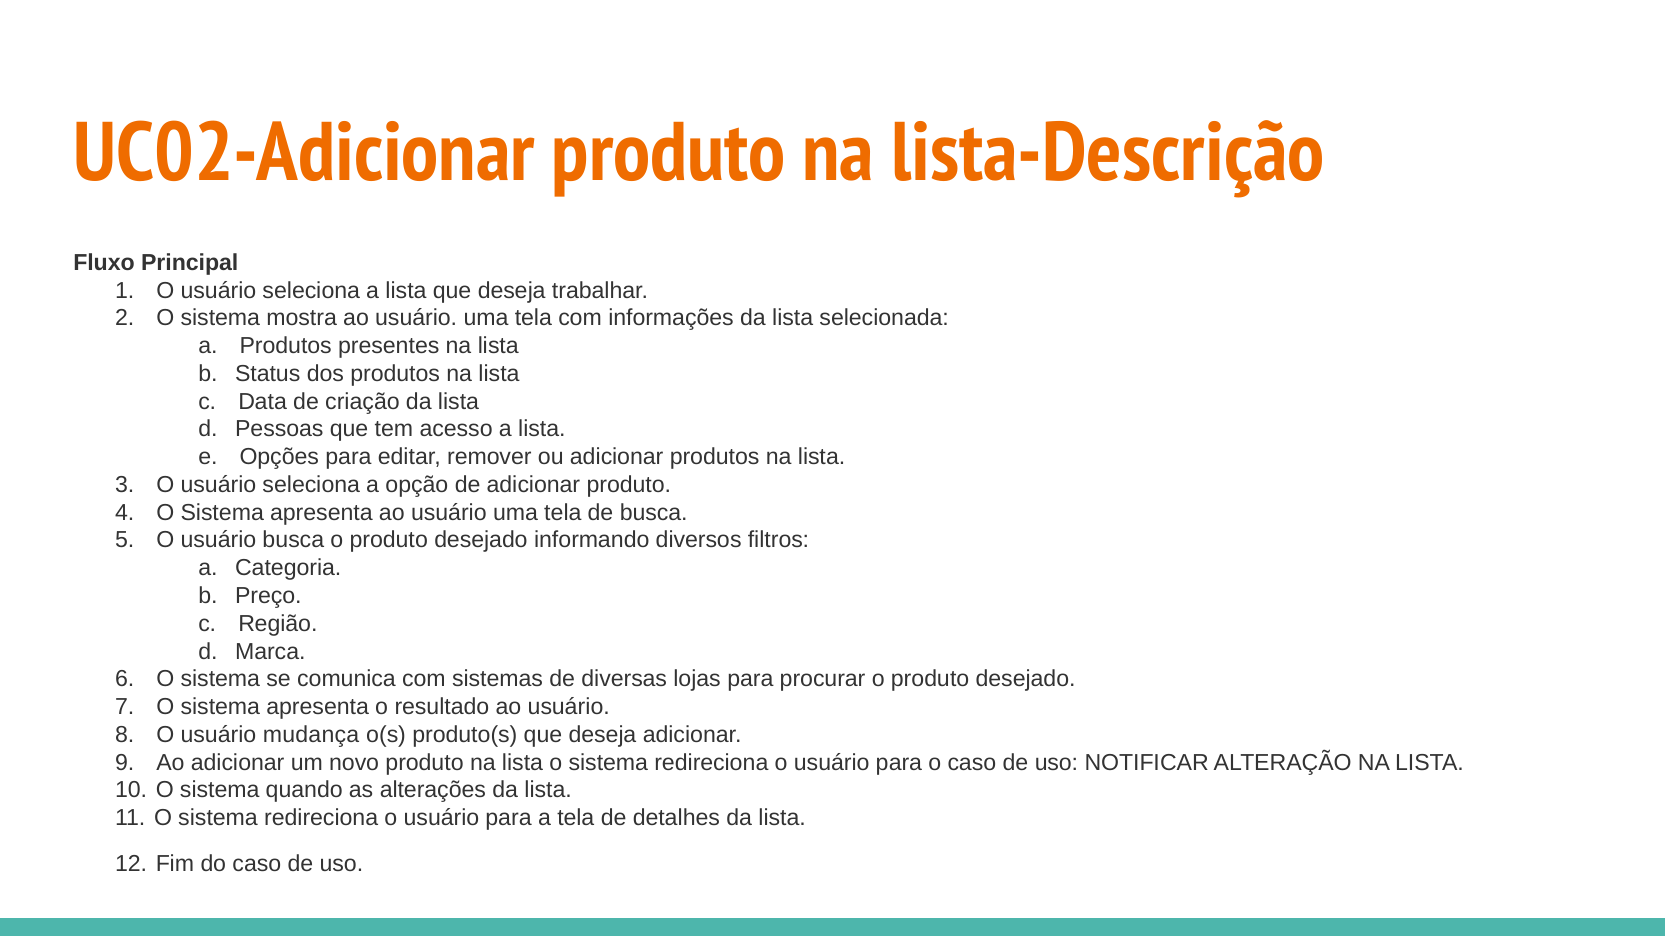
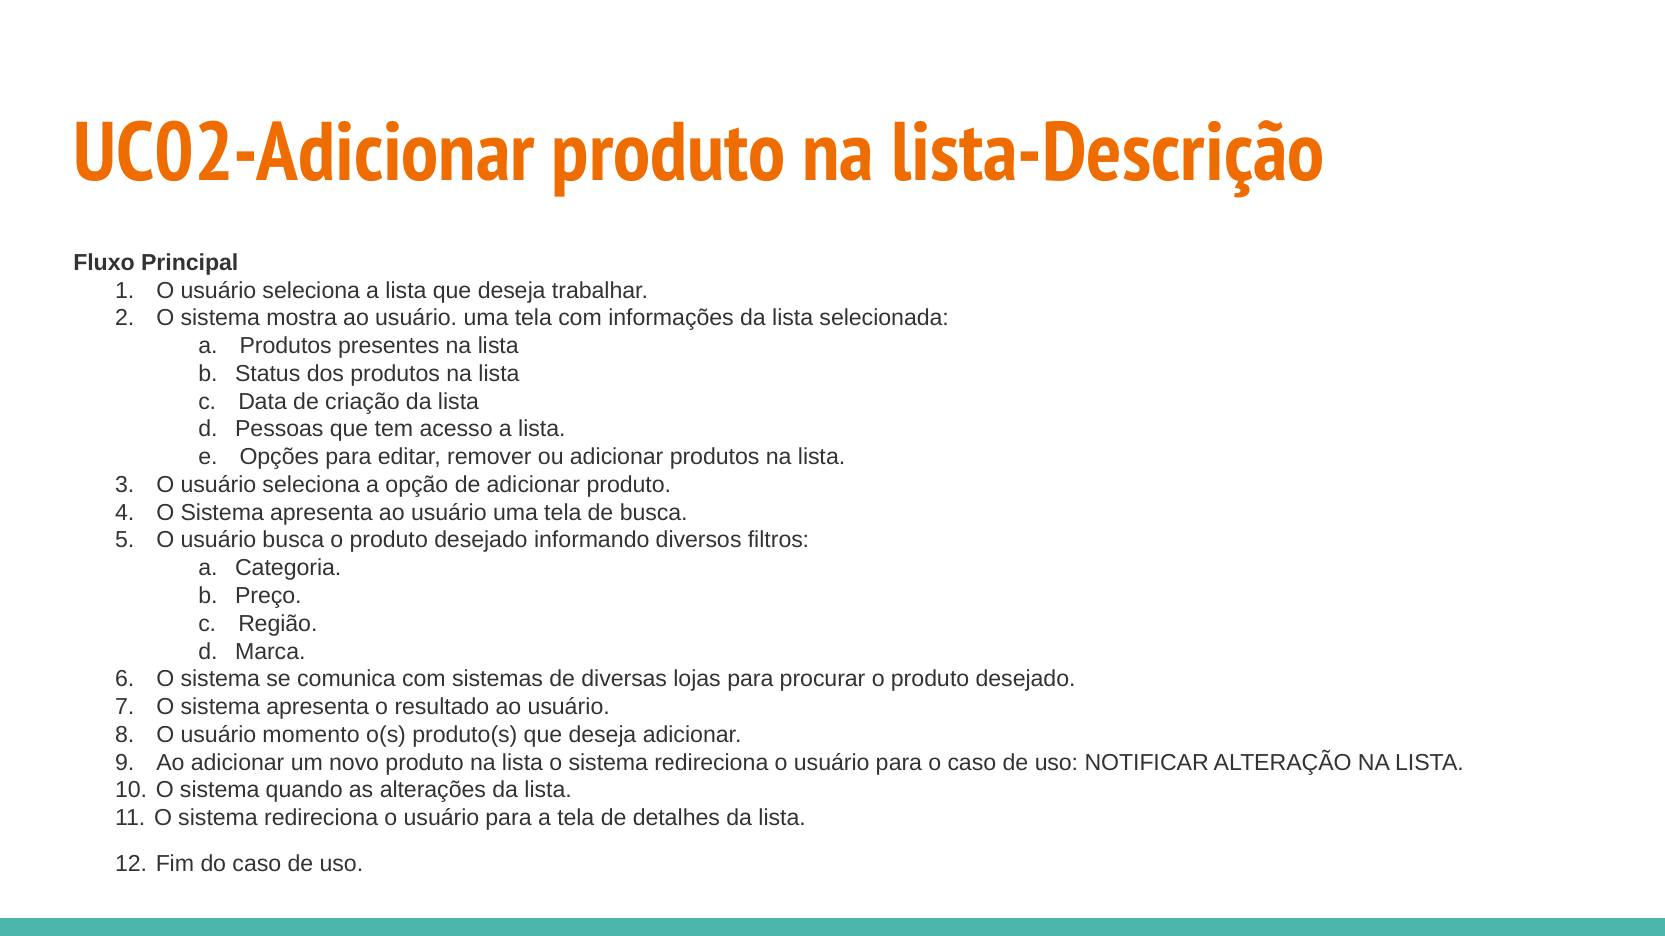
mudança: mudança -> momento
